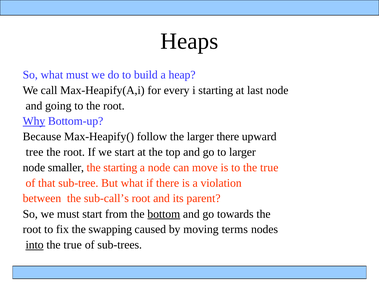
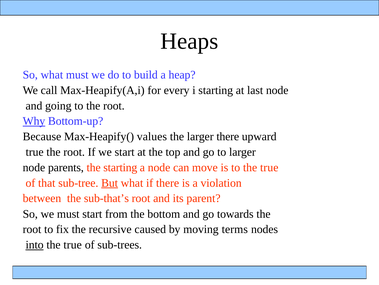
follow: follow -> values
tree at (35, 152): tree -> true
smaller: smaller -> parents
But underline: none -> present
sub-call’s: sub-call’s -> sub-that’s
bottom underline: present -> none
swapping: swapping -> recursive
